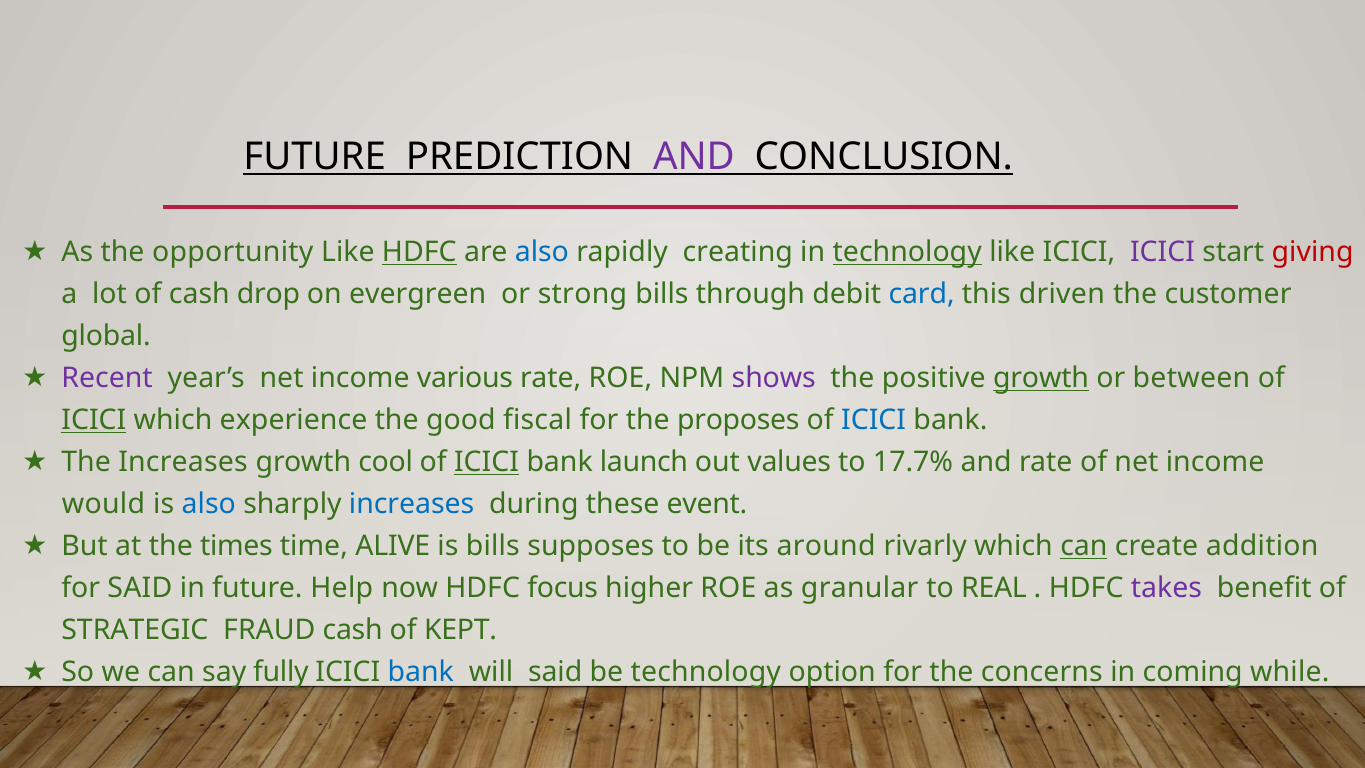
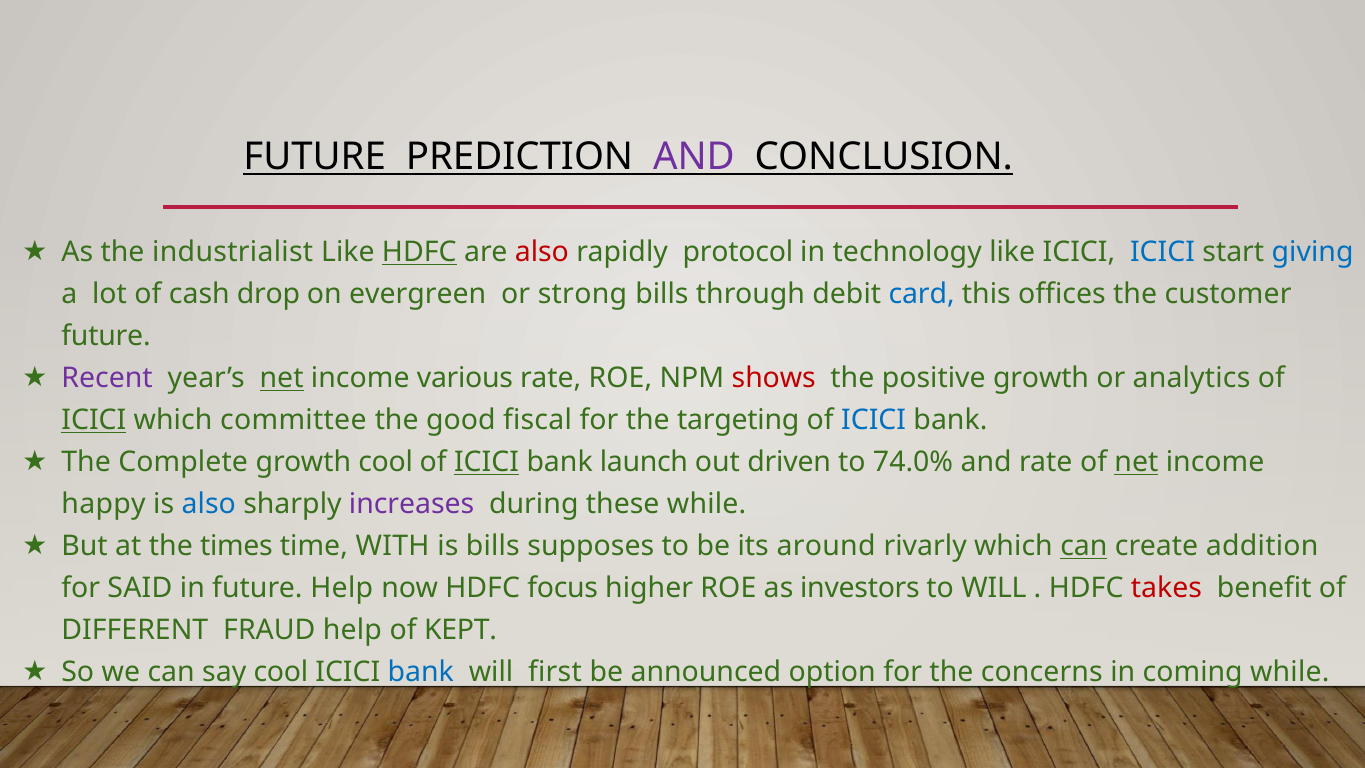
opportunity: opportunity -> industrialist
also at (542, 252) colour: blue -> red
creating: creating -> protocol
technology at (907, 252) underline: present -> none
ICICI at (1162, 252) colour: purple -> blue
giving colour: red -> blue
driven: driven -> offices
global at (106, 336): global -> future
net at (282, 378) underline: none -> present
shows colour: purple -> red
growth at (1041, 378) underline: present -> none
between: between -> analytics
experience: experience -> committee
proposes: proposes -> targeting
The Increases: Increases -> Complete
values: values -> driven
17.7%: 17.7% -> 74.0%
net at (1136, 462) underline: none -> present
would: would -> happy
increases at (412, 504) colour: blue -> purple
these event: event -> while
ALIVE: ALIVE -> WITH
granular: granular -> investors
to REAL: REAL -> WILL
takes colour: purple -> red
STRATEGIC: STRATEGIC -> DIFFERENT
FRAUD cash: cash -> help
say fully: fully -> cool
will said: said -> first
be technology: technology -> announced
